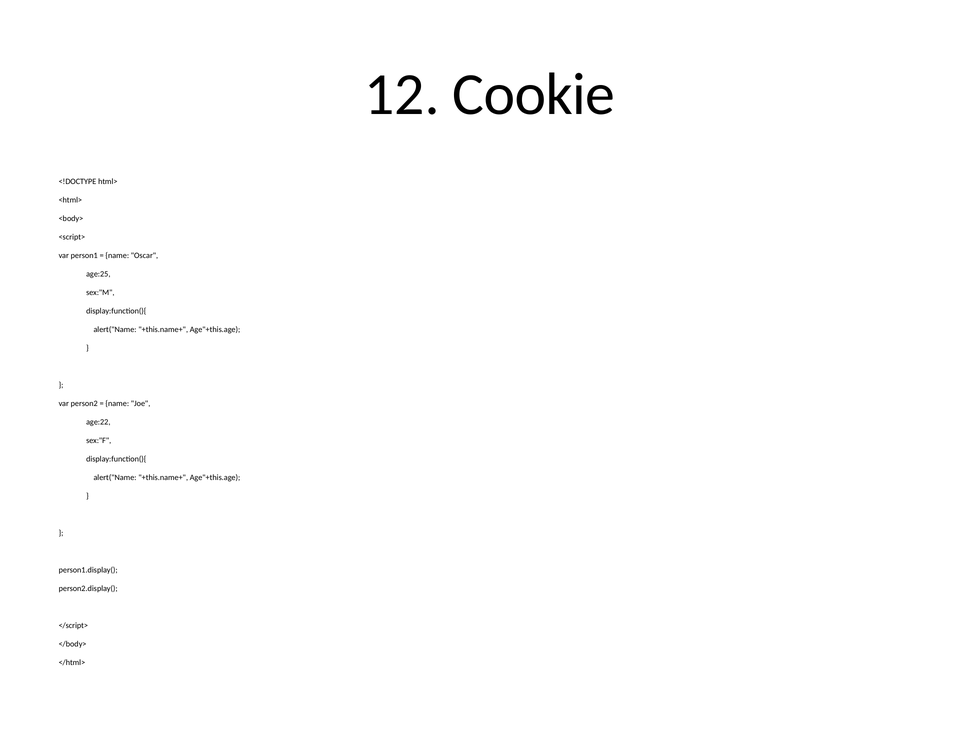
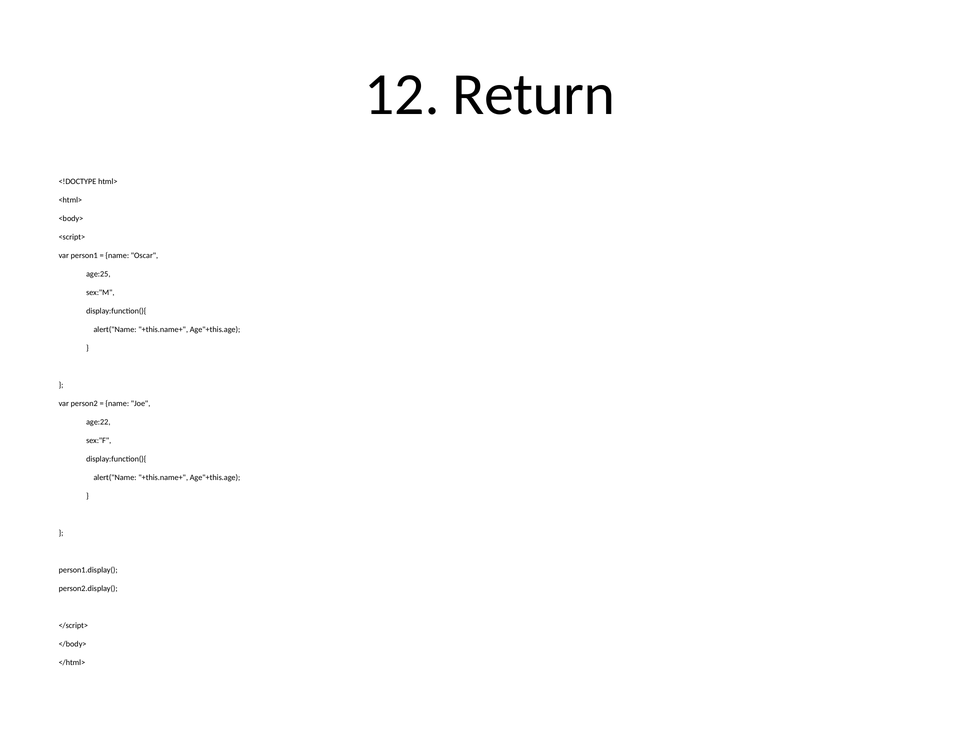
Cookie: Cookie -> Return
